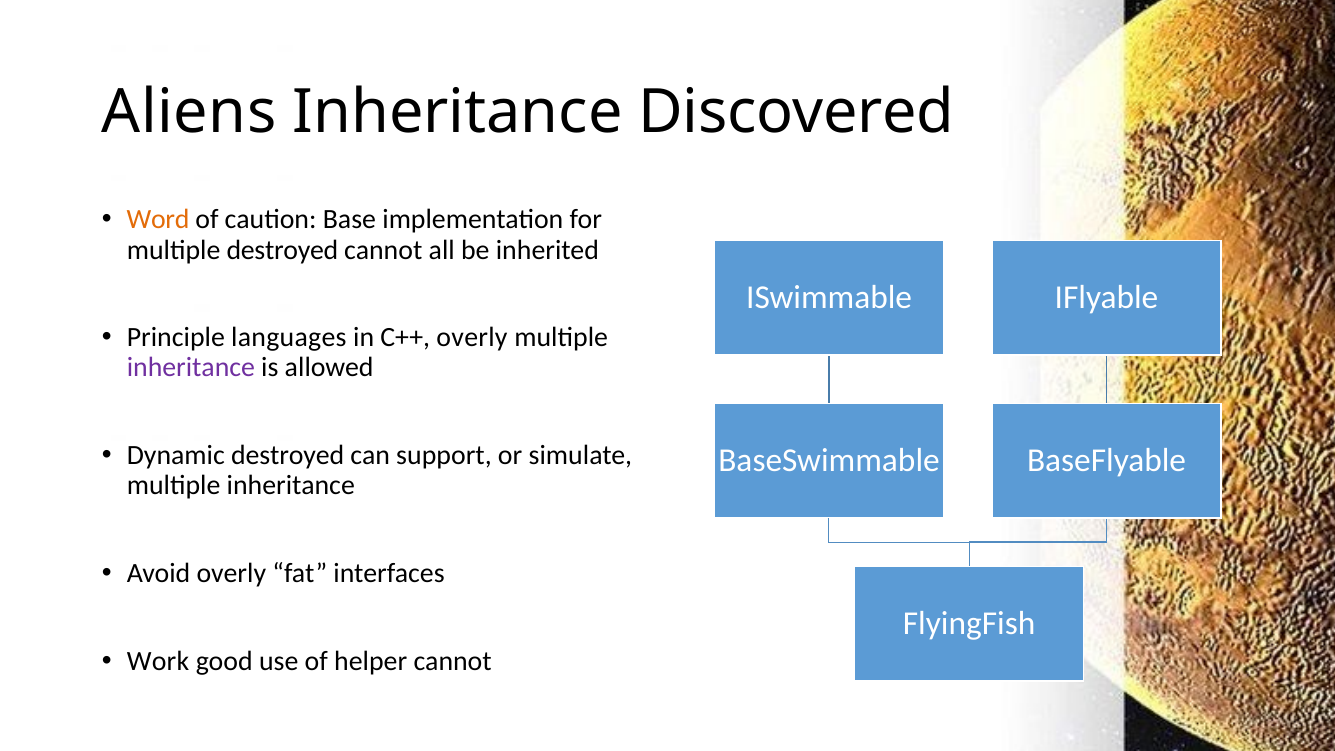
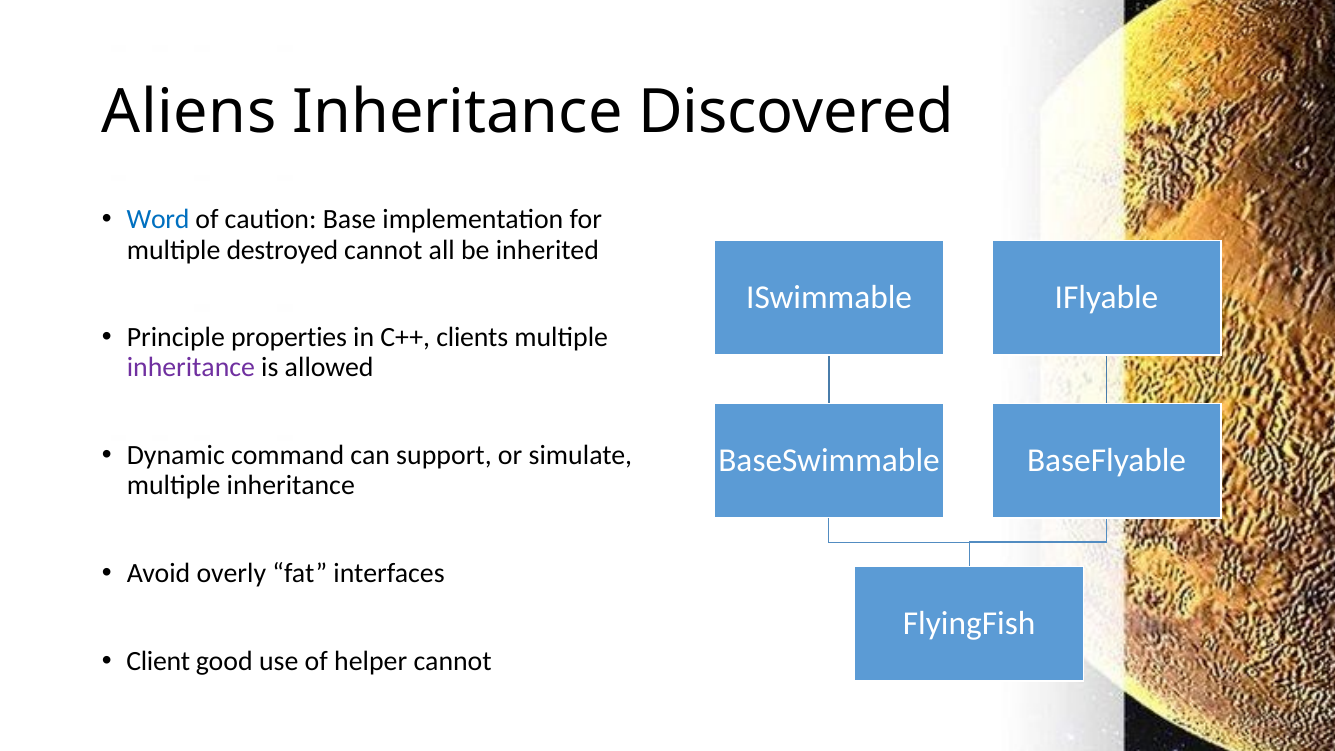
Word colour: orange -> blue
languages: languages -> properties
C++ overly: overly -> clients
Dynamic destroyed: destroyed -> command
Work: Work -> Client
